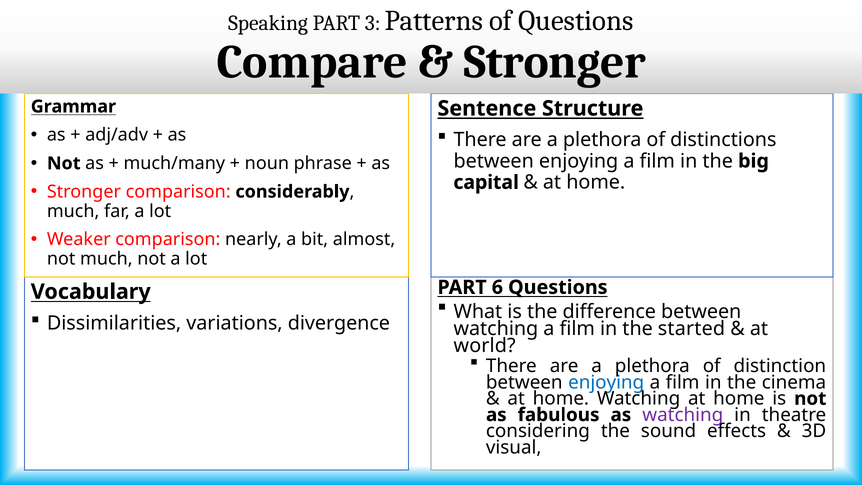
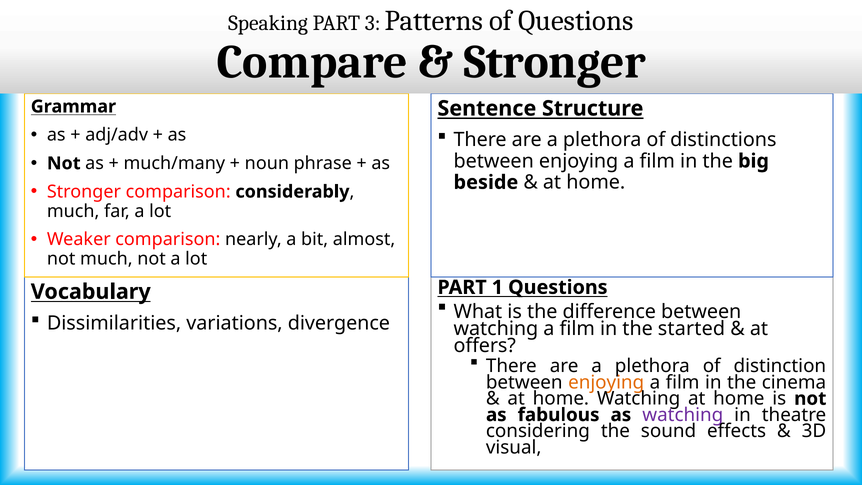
capital: capital -> beside
6: 6 -> 1
world: world -> offers
enjoying at (606, 382) colour: blue -> orange
